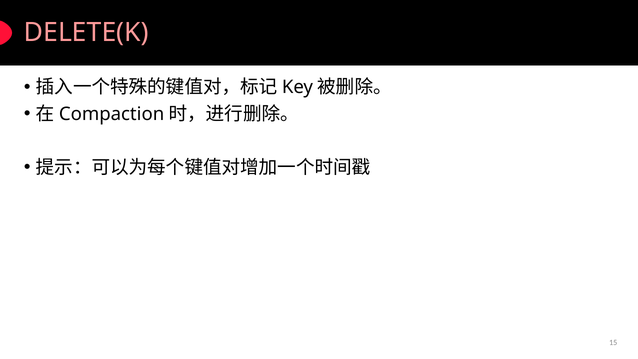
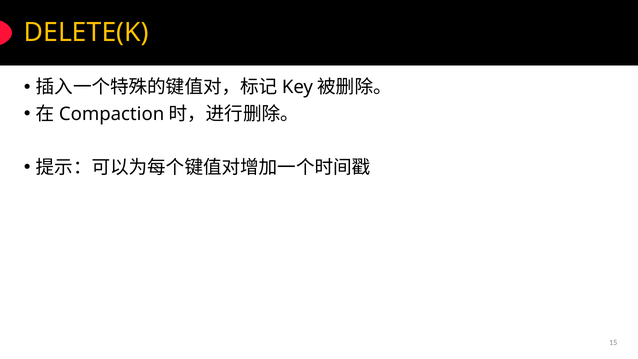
DELETE(K colour: pink -> yellow
